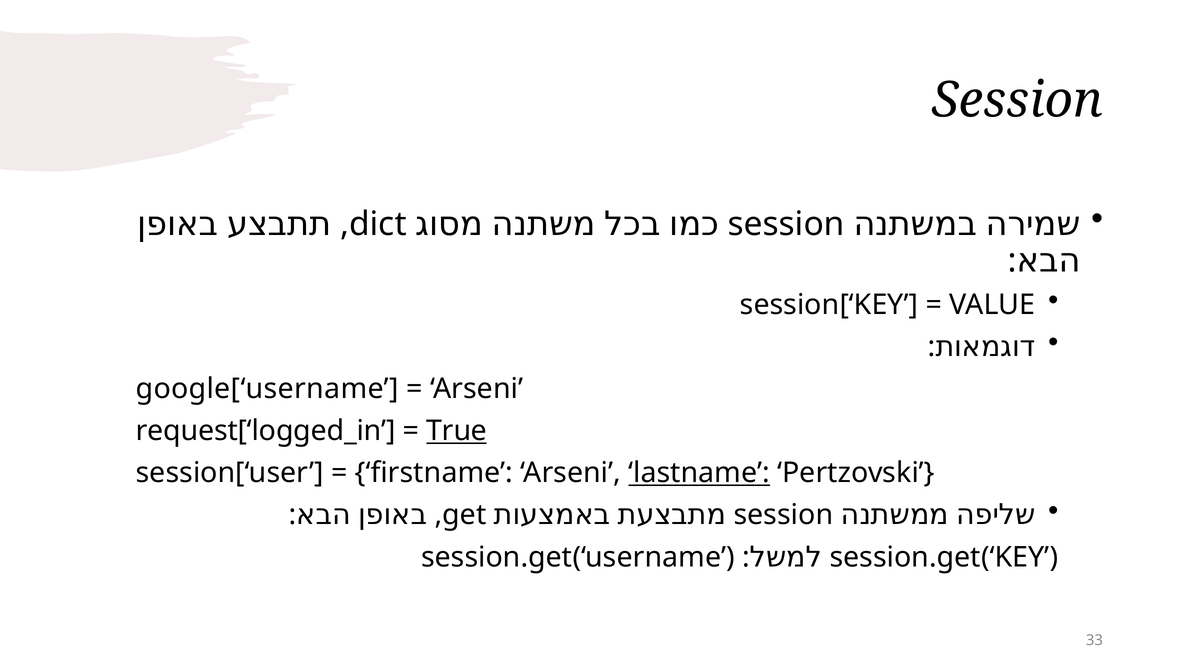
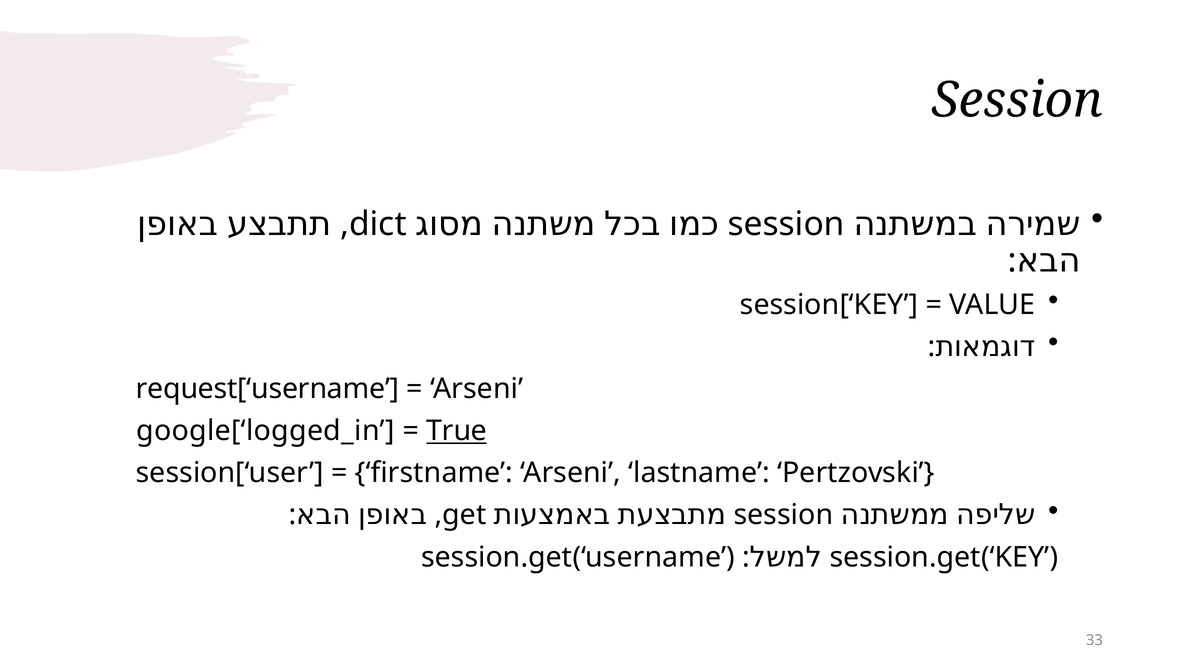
google[‘username: google[‘username -> request[‘username
request[‘logged_in: request[‘logged_in -> google[‘logged_in
lastname underline: present -> none
